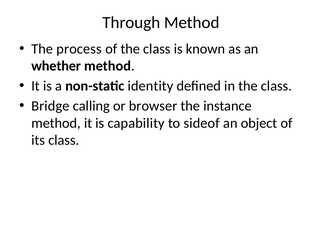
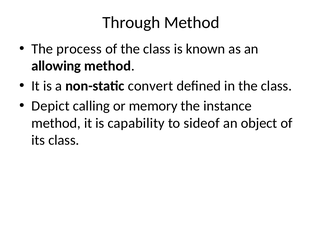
whether: whether -> allowing
identity: identity -> convert
Bridge: Bridge -> Depict
browser: browser -> memory
